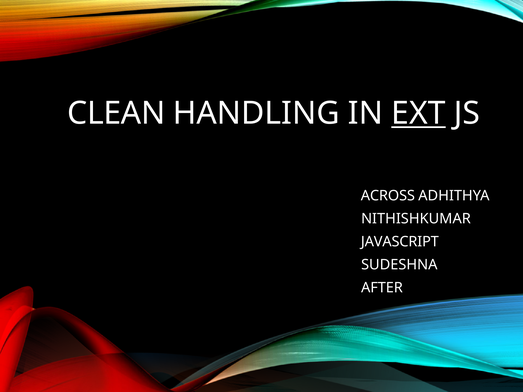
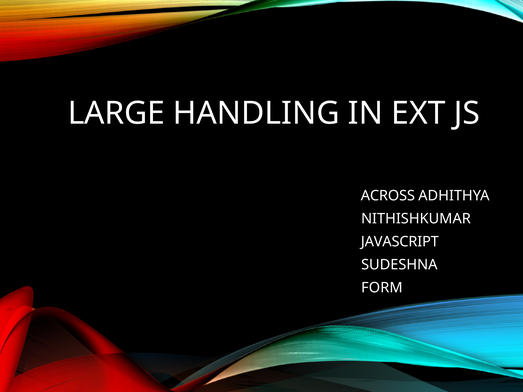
CLEAN: CLEAN -> LARGE
EXT underline: present -> none
AFTER: AFTER -> FORM
